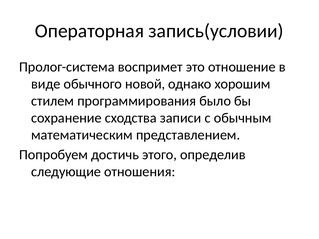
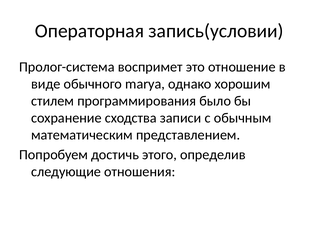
новой: новой -> marya
